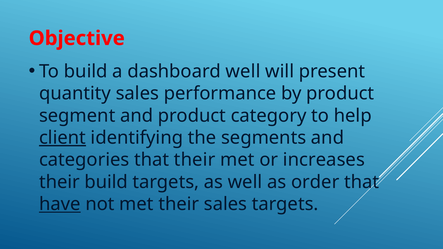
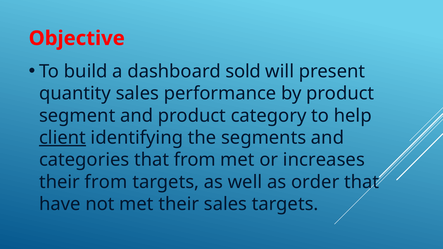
dashboard well: well -> sold
that their: their -> from
their build: build -> from
have underline: present -> none
